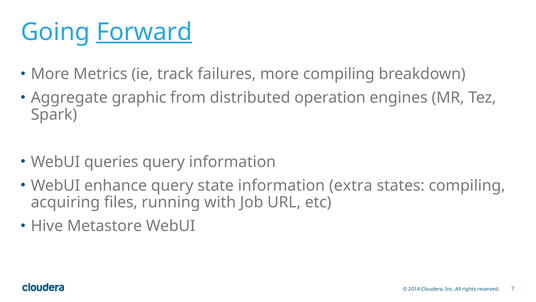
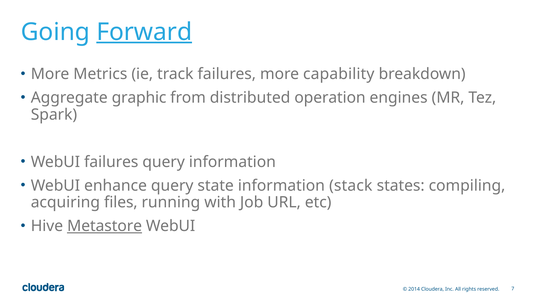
more compiling: compiling -> capability
WebUI queries: queries -> failures
extra: extra -> stack
Metastore underline: none -> present
